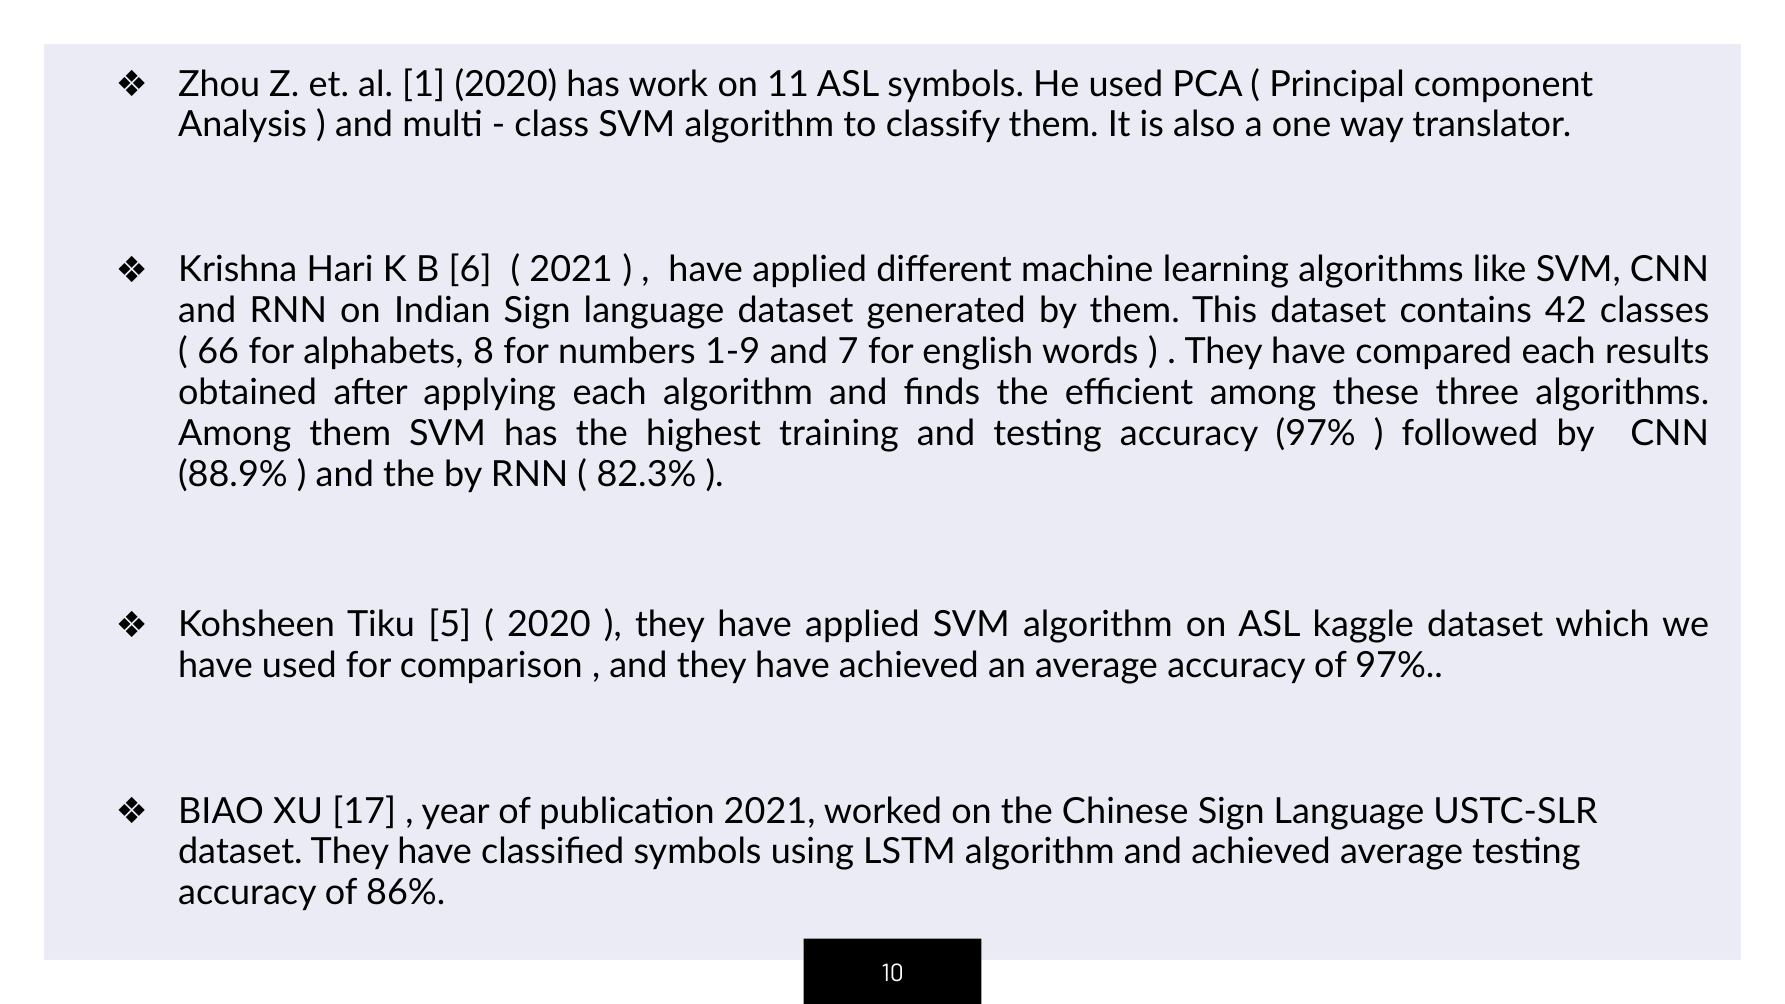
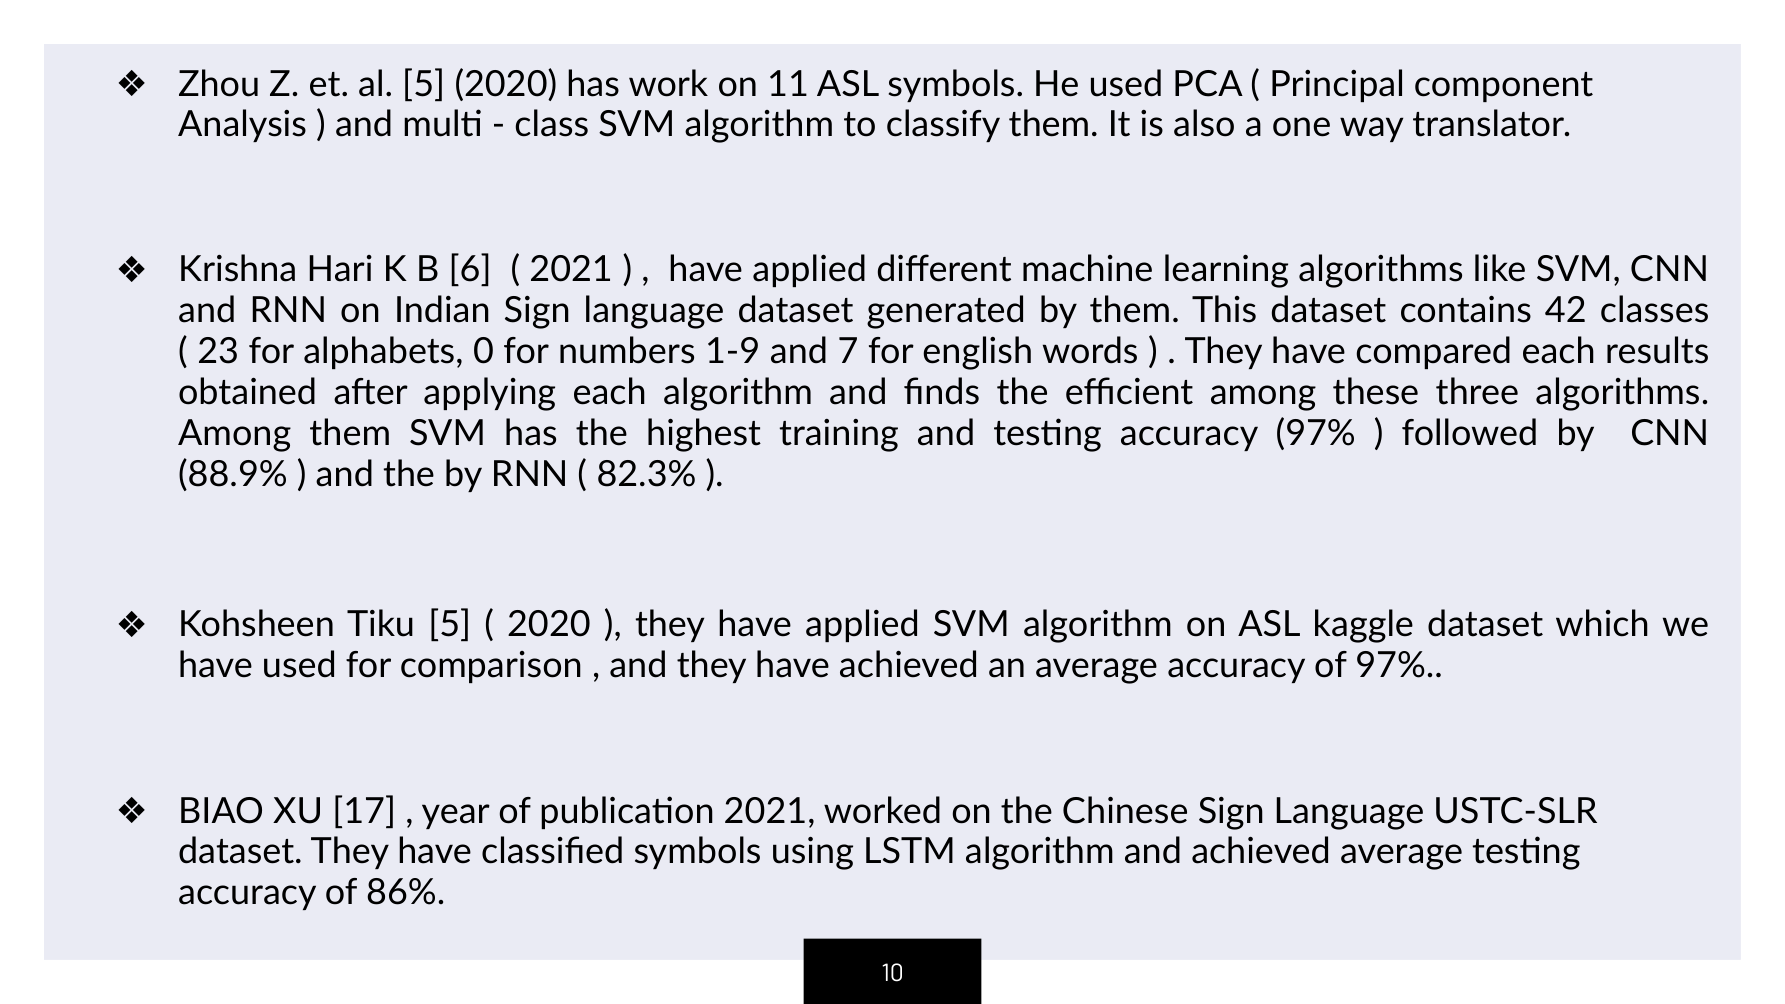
al 1: 1 -> 5
66: 66 -> 23
8: 8 -> 0
